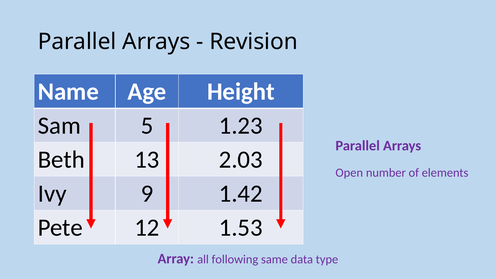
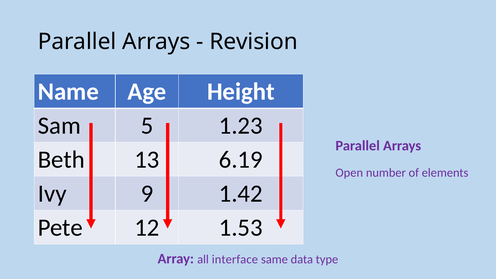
2.03: 2.03 -> 6.19
following: following -> interface
